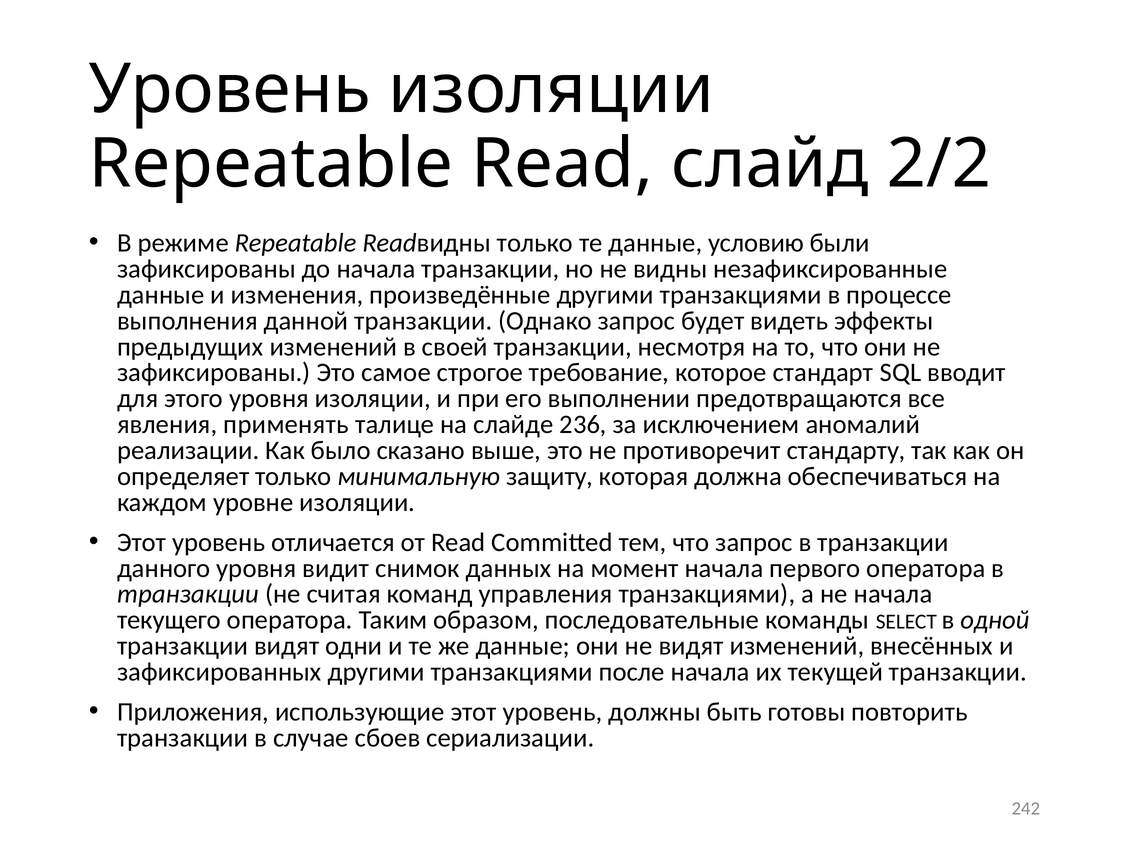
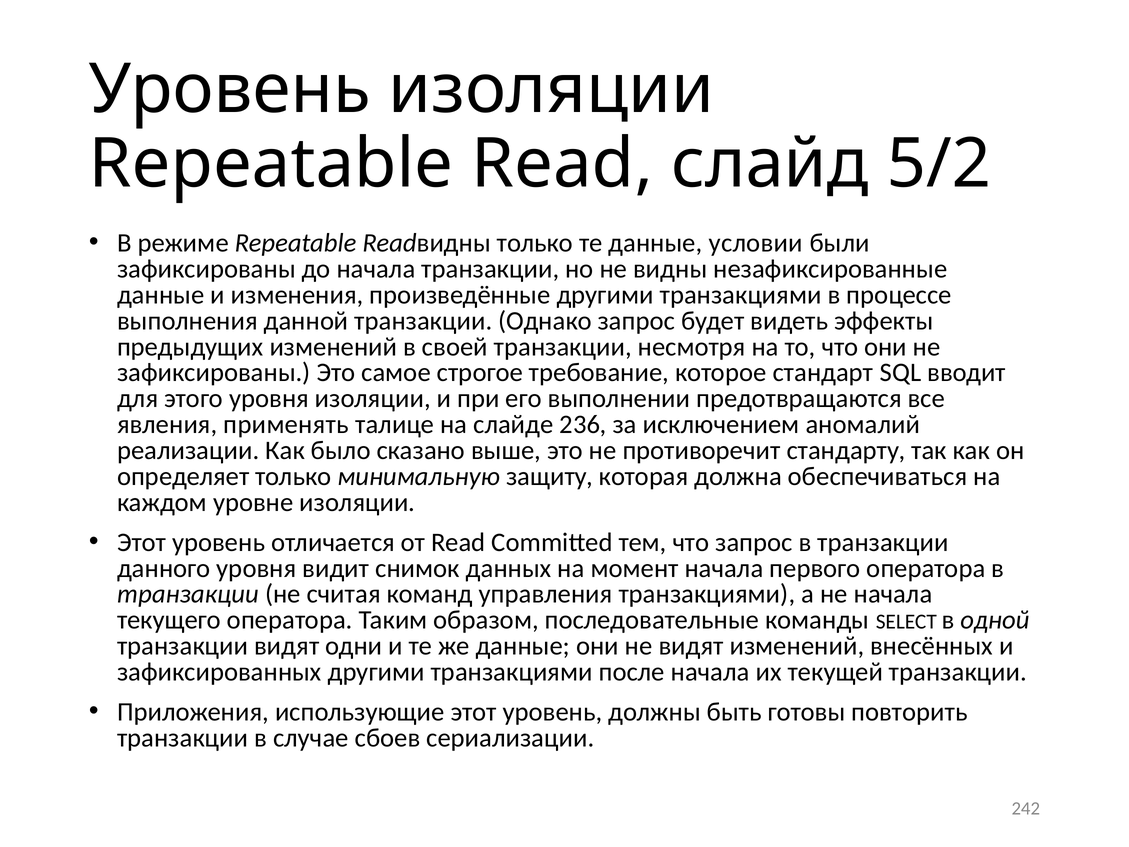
2/2: 2/2 -> 5/2
условию: условию -> условии
